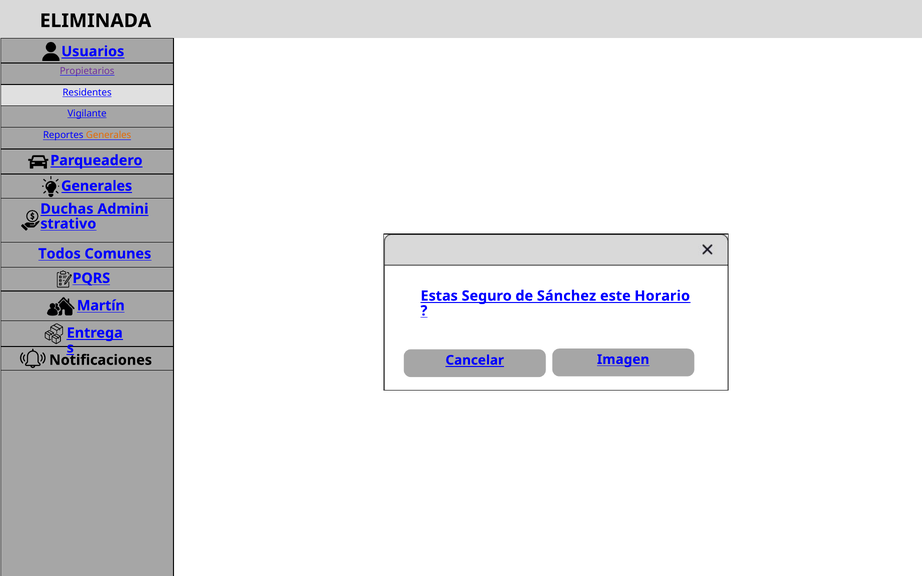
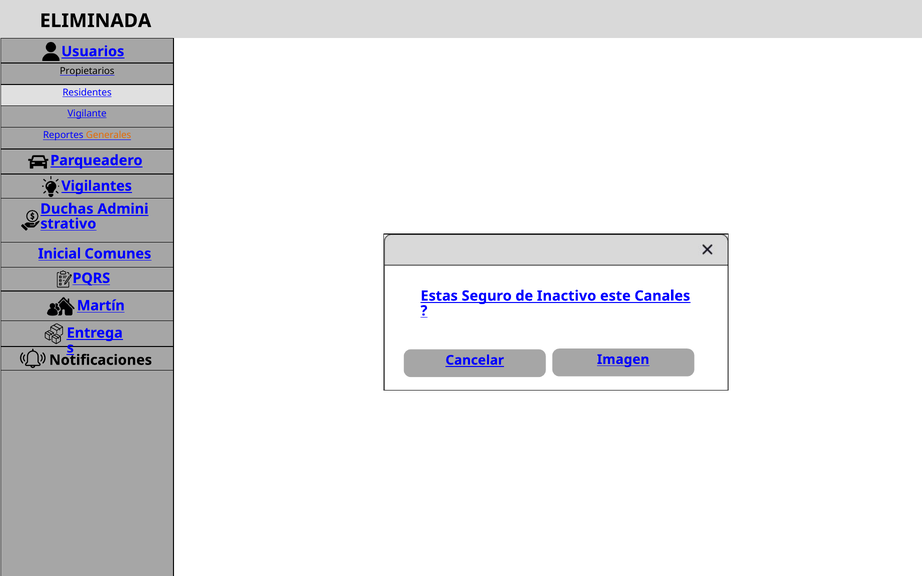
Propietarios colour: purple -> black
Generales at (97, 186): Generales -> Vigilantes
Todos: Todos -> Inicial
Sánchez: Sánchez -> Inactivo
Horario: Horario -> Canales
